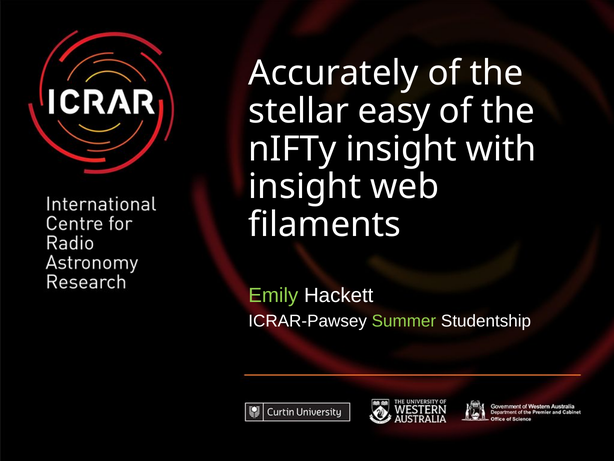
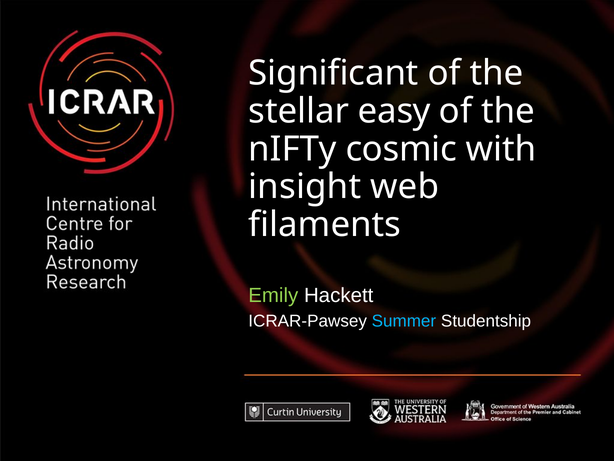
Accurately: Accurately -> Significant
nIFTy insight: insight -> cosmic
Summer colour: light green -> light blue
